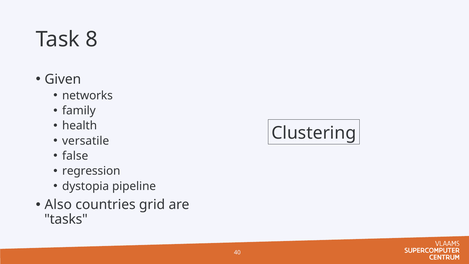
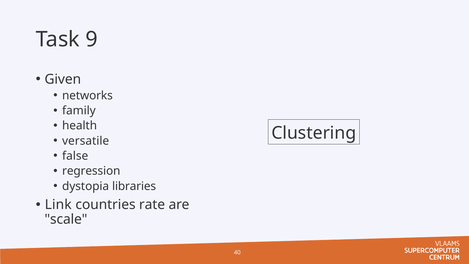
8: 8 -> 9
pipeline: pipeline -> libraries
Also: Also -> Link
grid: grid -> rate
tasks: tasks -> scale
